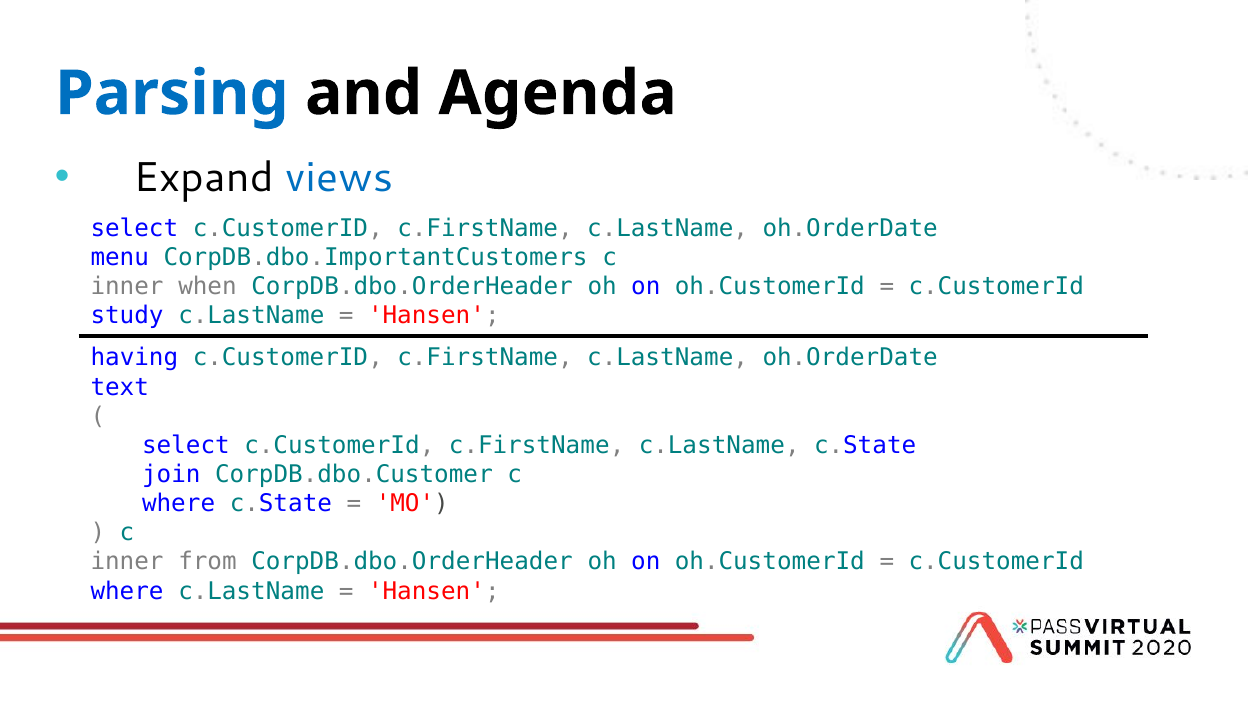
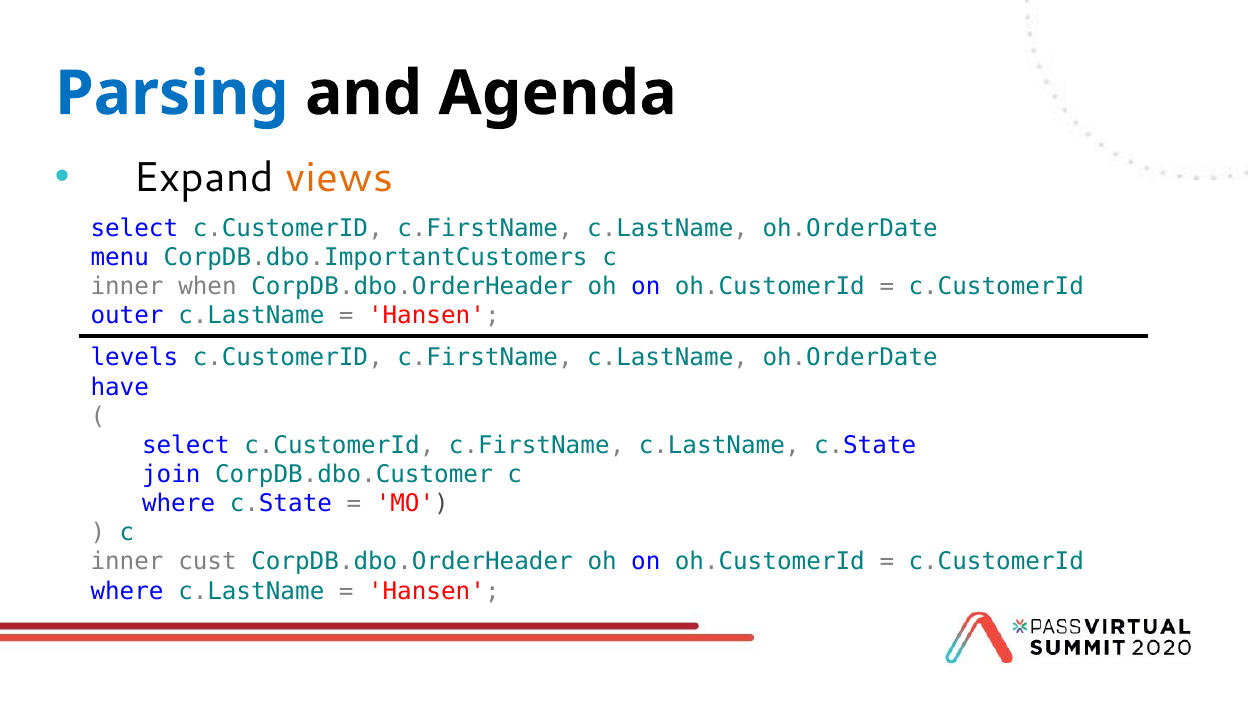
views colour: blue -> orange
study: study -> outer
having: having -> levels
text: text -> have
from: from -> cust
